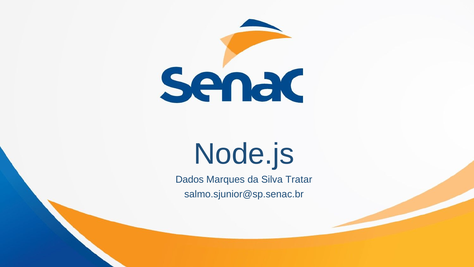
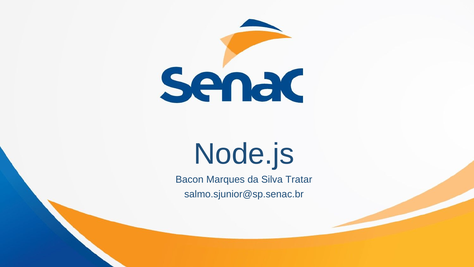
Dados: Dados -> Bacon
